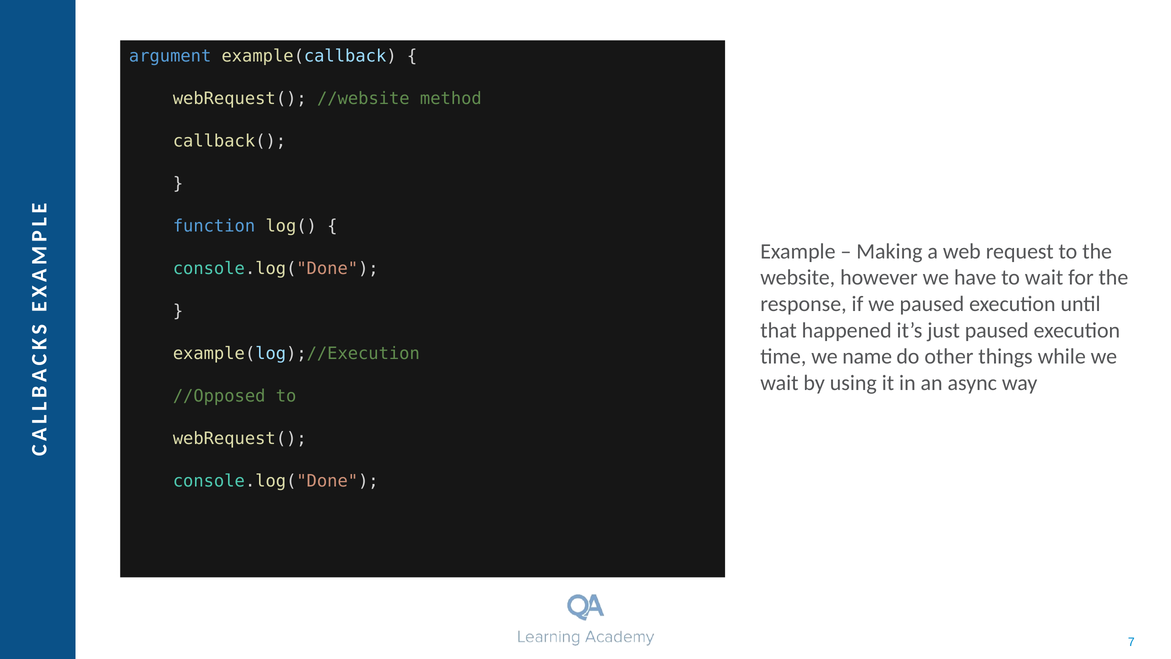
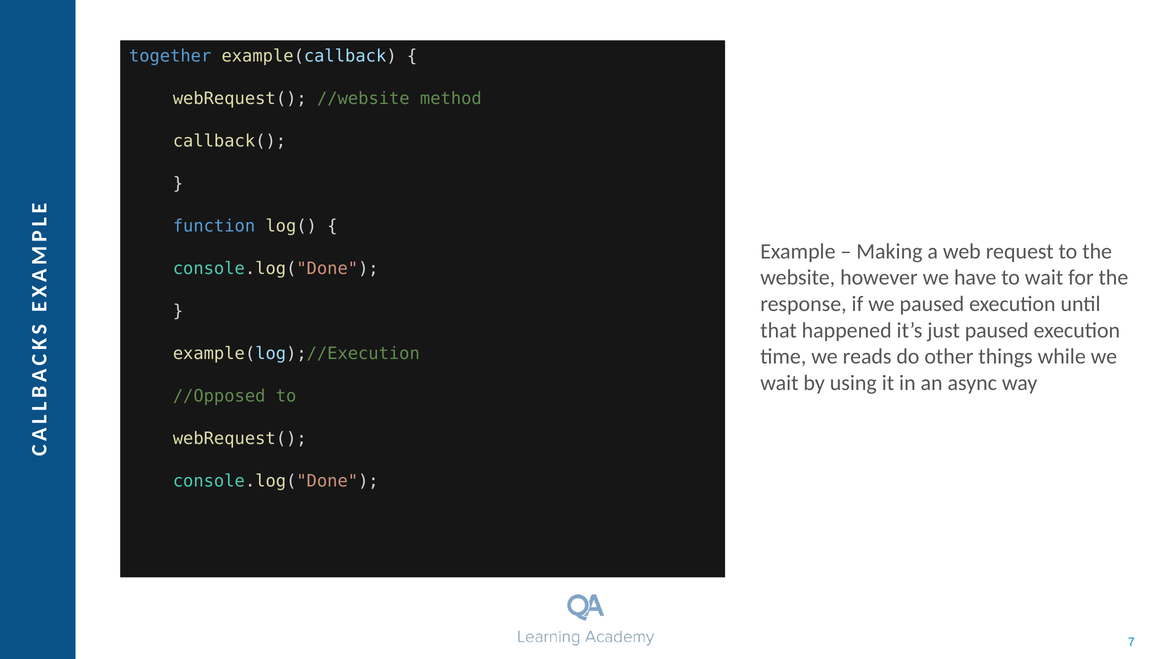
argument: argument -> together
name: name -> reads
